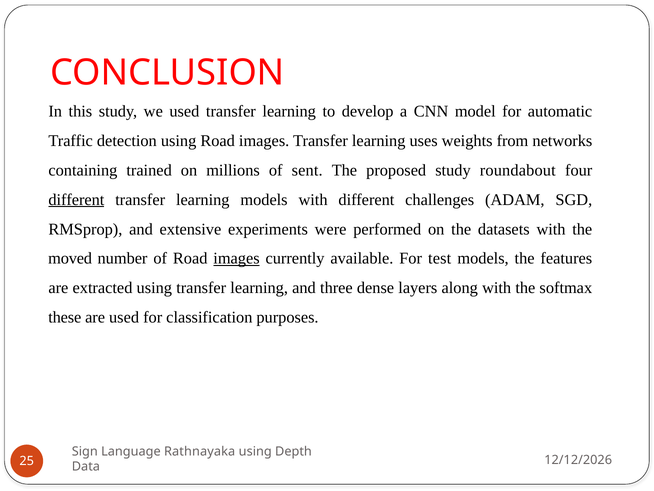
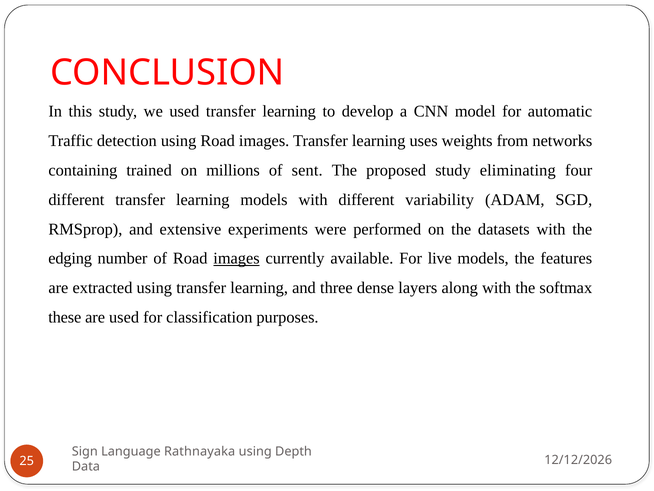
roundabout: roundabout -> eliminating
different at (76, 199) underline: present -> none
challenges: challenges -> variability
moved: moved -> edging
test: test -> live
